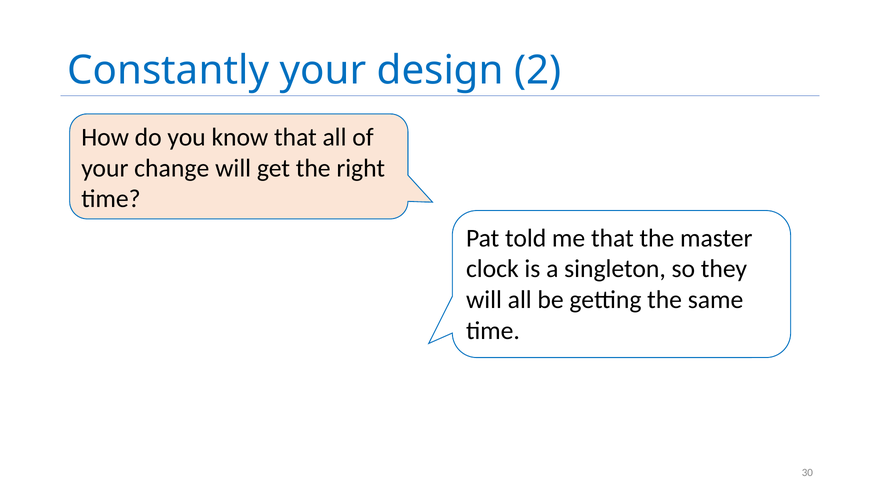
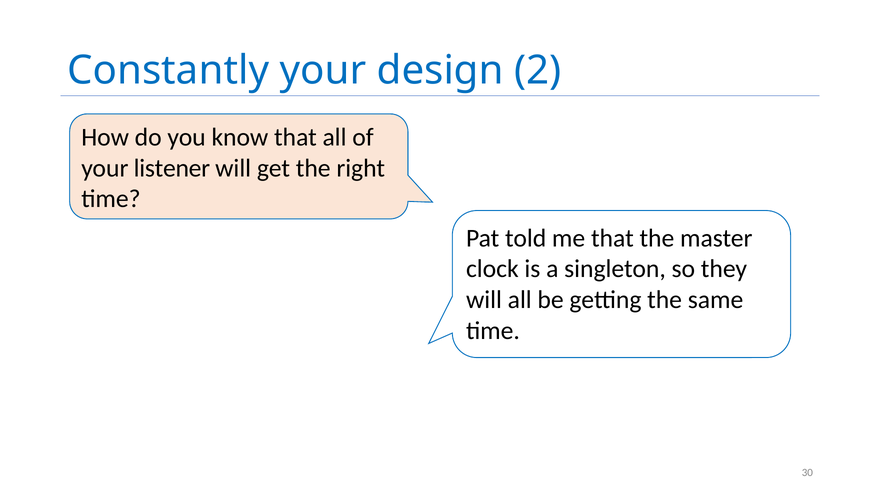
change: change -> listener
